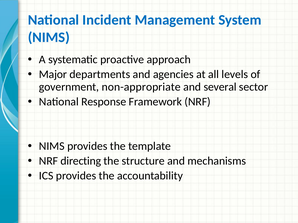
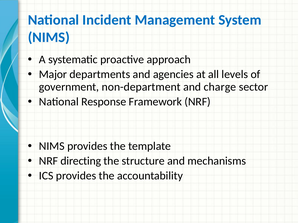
non-appropriate: non-appropriate -> non-department
several: several -> charge
